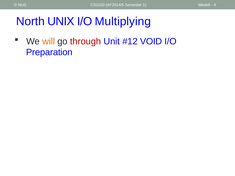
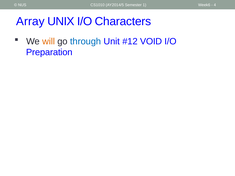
North: North -> Array
Multiplying: Multiplying -> Characters
through colour: red -> blue
